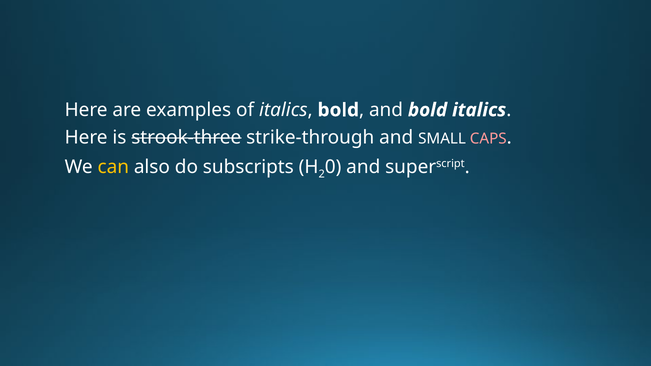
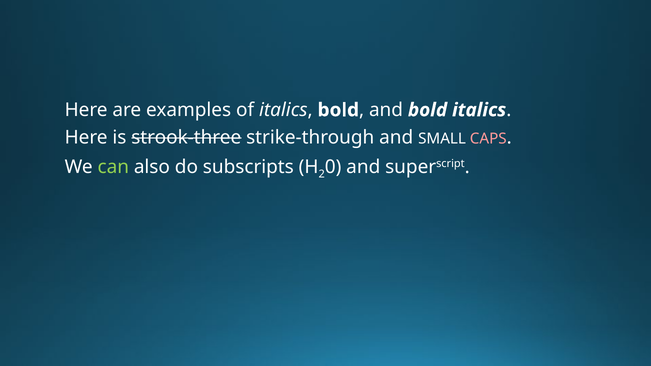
can colour: yellow -> light green
